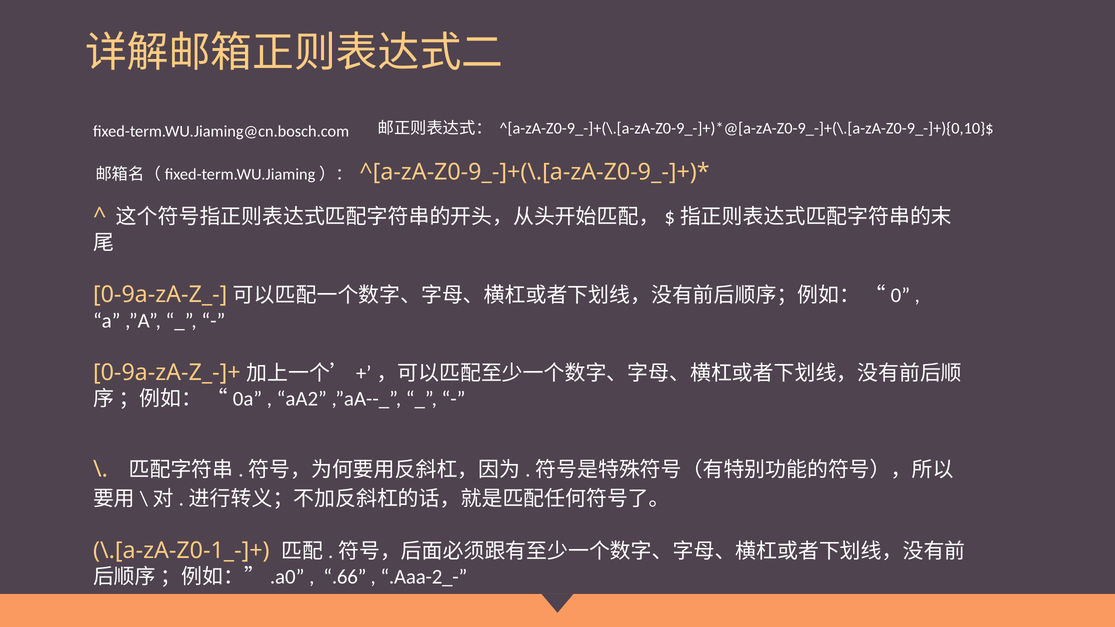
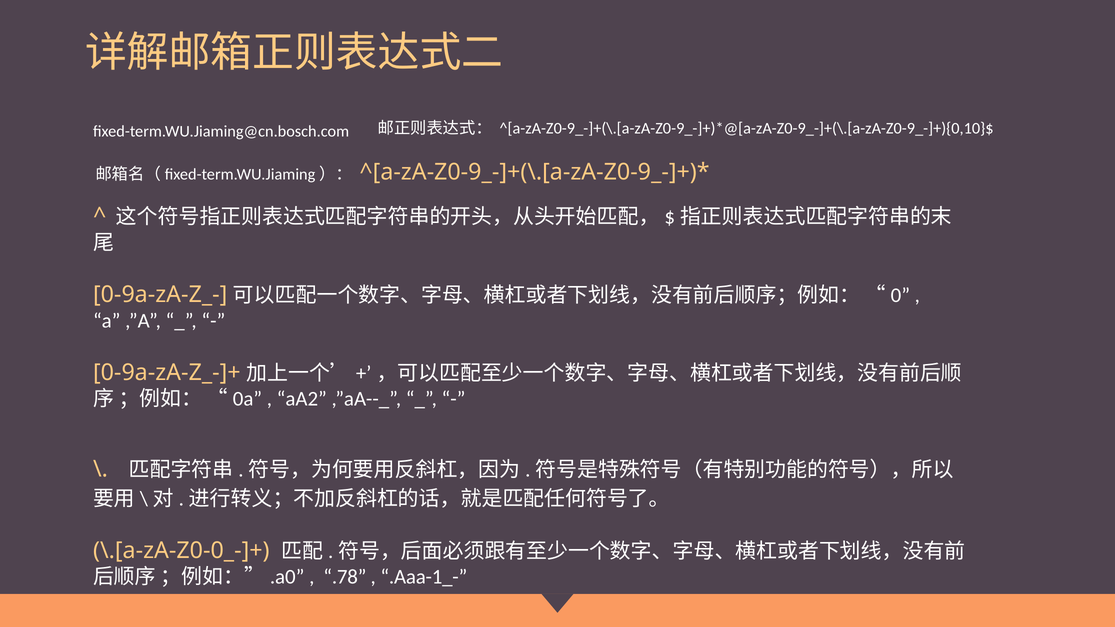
\.[a-zA-Z0-1_-]+: \.[a-zA-Z0-1_-]+ -> \.[a-zA-Z0-0_-]+
.66: .66 -> .78
.Aaa-2_-: .Aaa-2_- -> .Aaa-1_-
